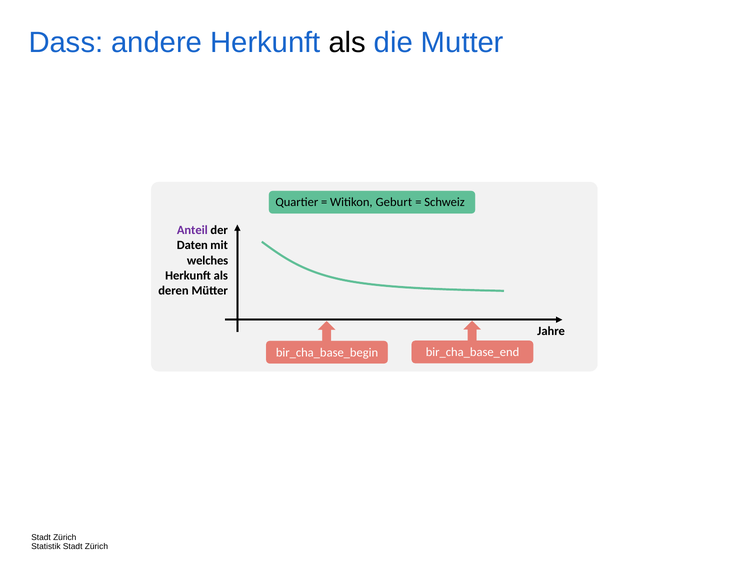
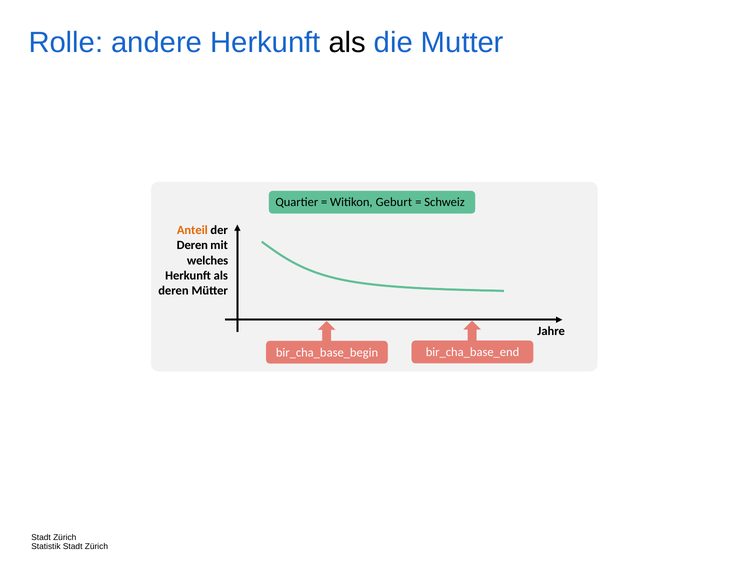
Dass: Dass -> Rolle
Anteil colour: purple -> orange
Daten at (192, 245): Daten -> Deren
